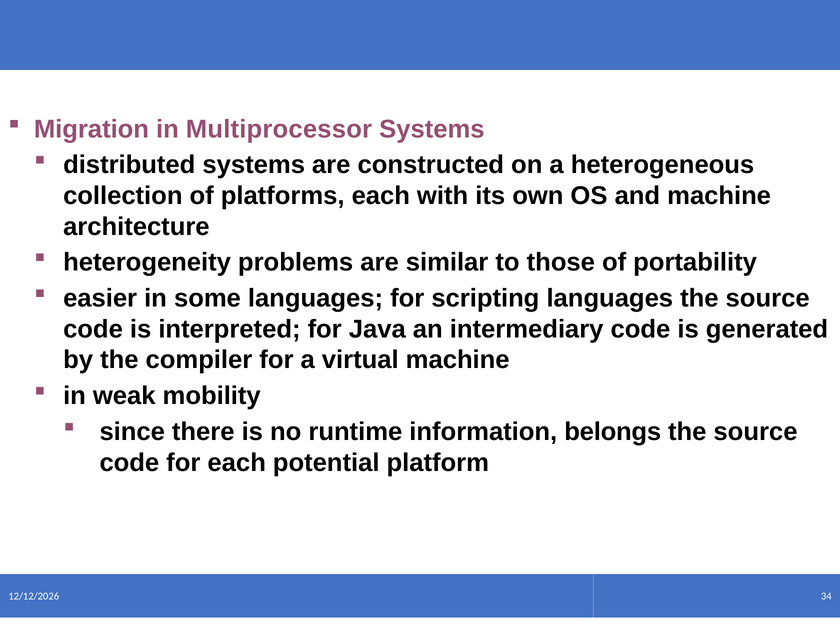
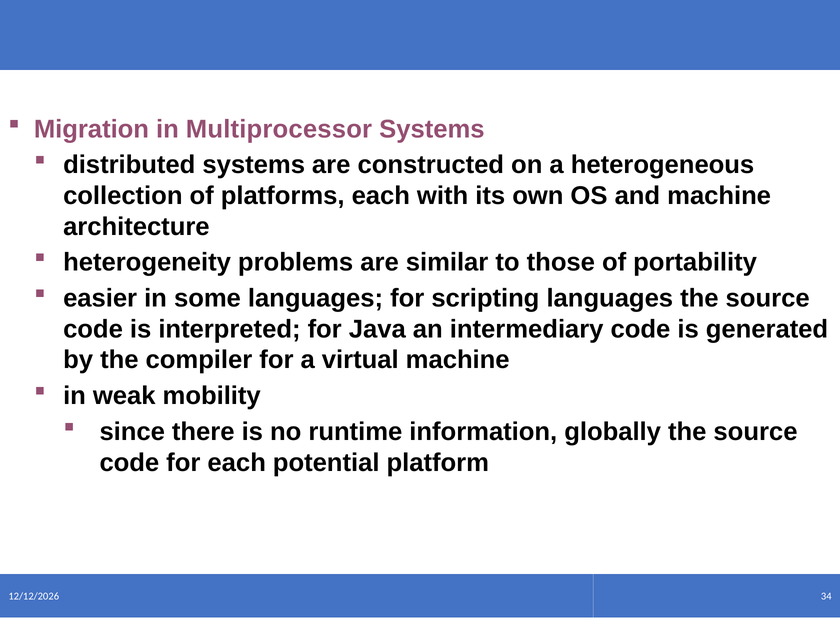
belongs: belongs -> globally
